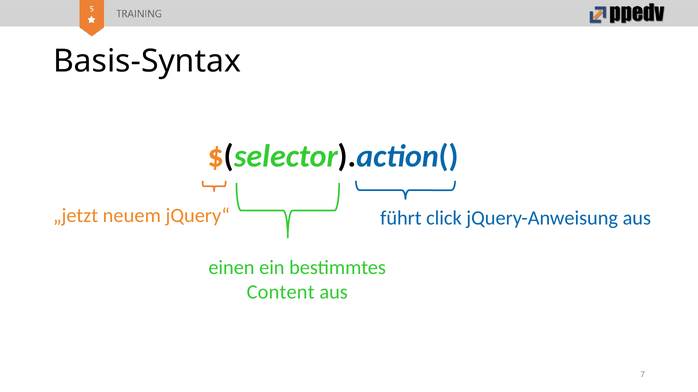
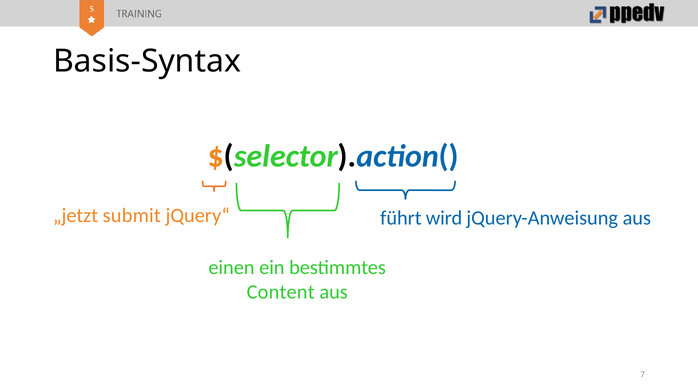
neuem: neuem -> submit
click: click -> wird
